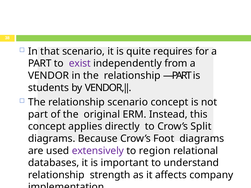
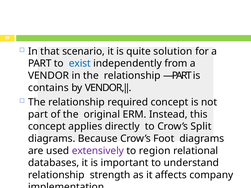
requires: requires -> solution
exist colour: purple -> blue
students: students -> contains
relationship scenario: scenario -> required
